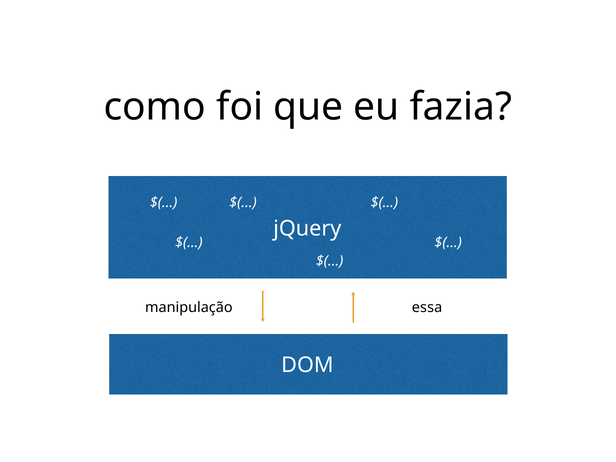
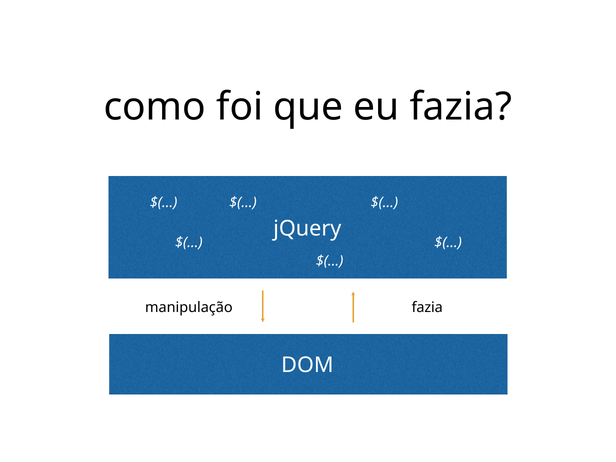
manipulação essa: essa -> fazia
